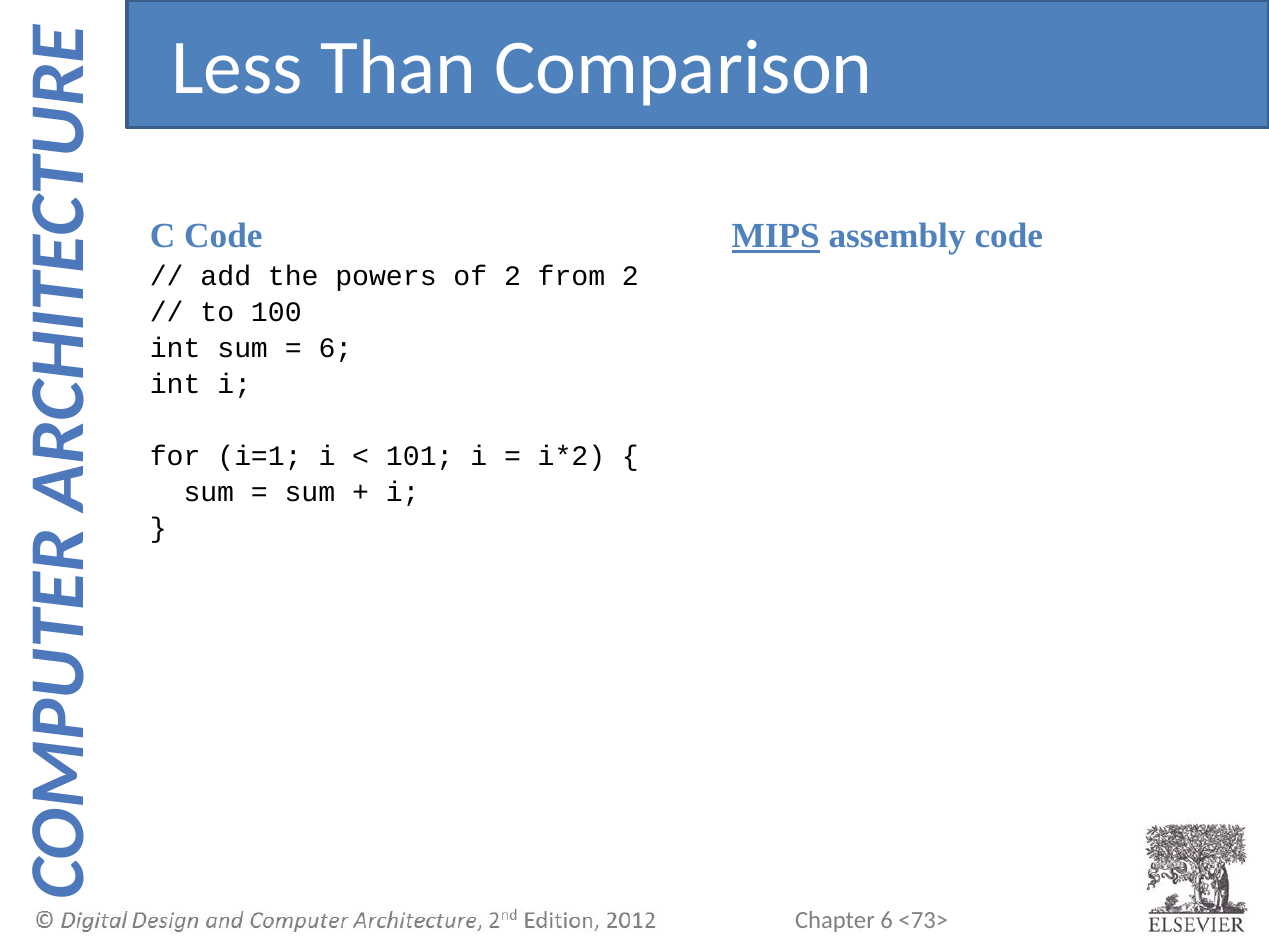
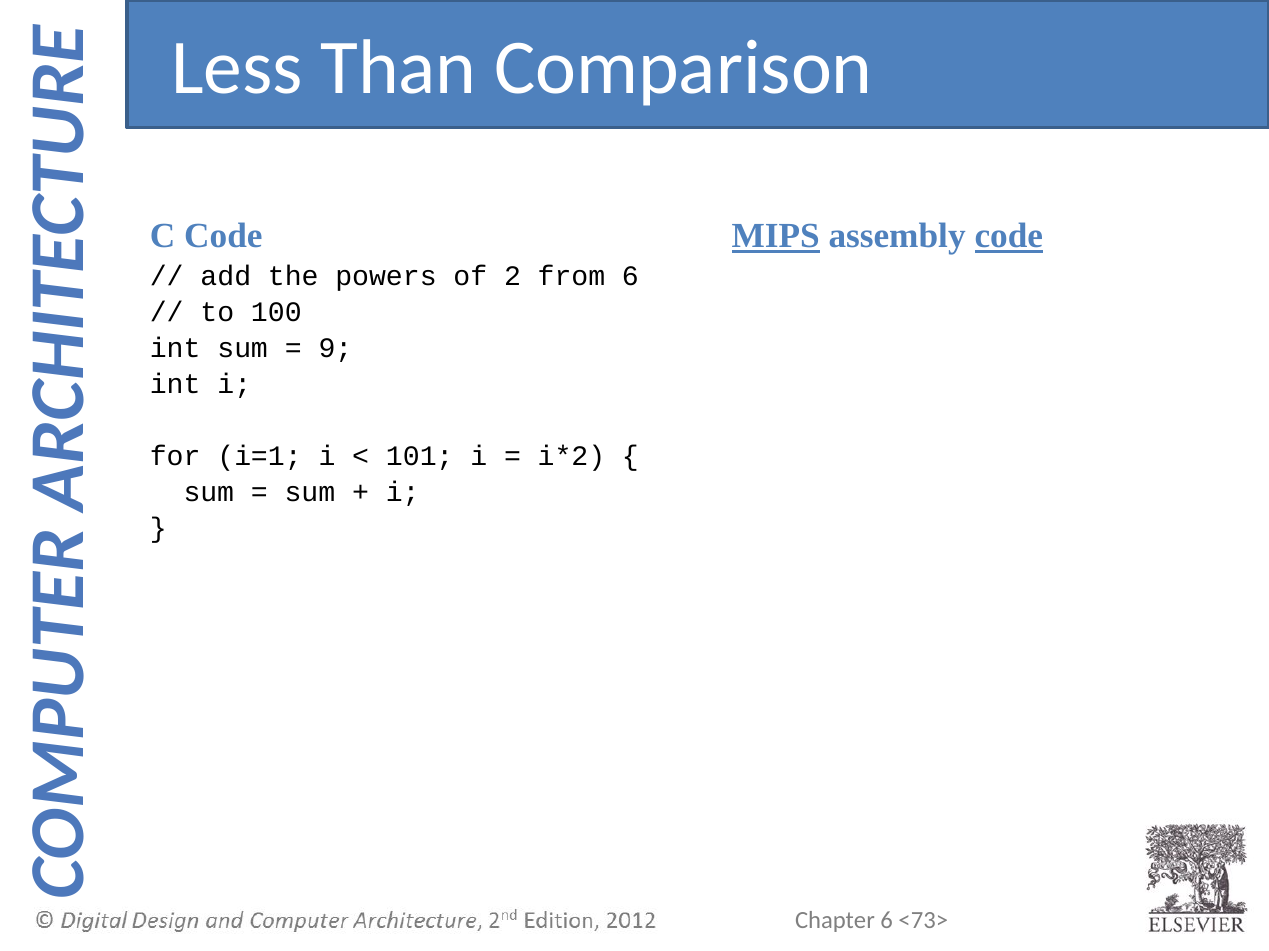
code at (1009, 237) underline: none -> present
from 2: 2 -> 6
6 at (335, 349): 6 -> 9
